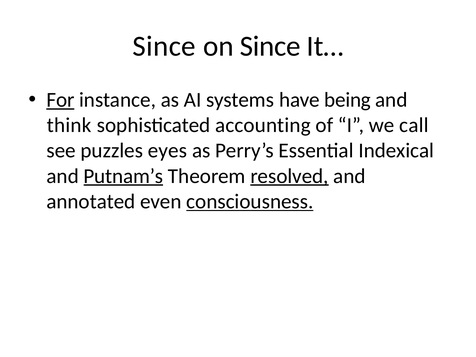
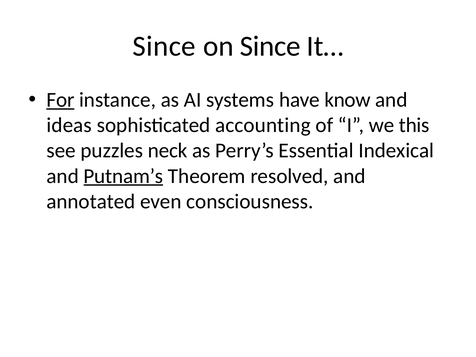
being: being -> know
think: think -> ideas
call: call -> this
eyes: eyes -> neck
resolved underline: present -> none
consciousness underline: present -> none
